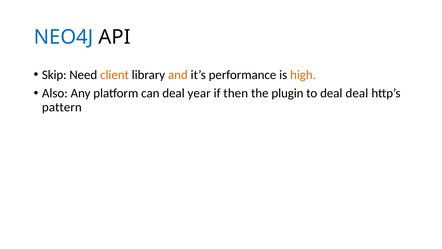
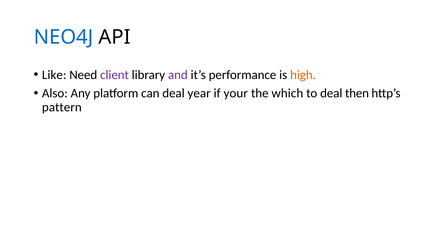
Skip: Skip -> Like
client colour: orange -> purple
and colour: orange -> purple
then: then -> your
plugin: plugin -> which
deal deal: deal -> then
